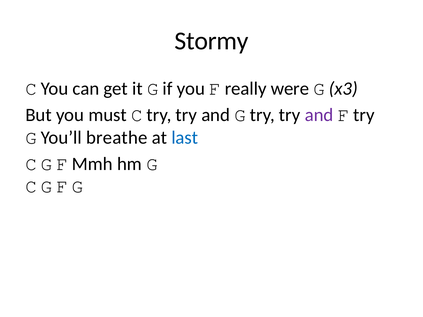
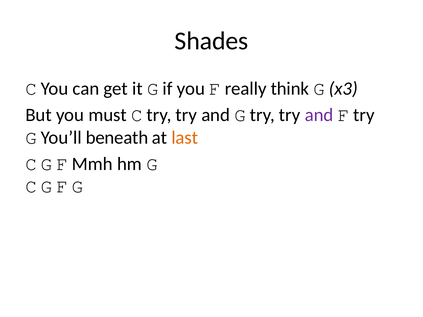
Stormy: Stormy -> Shades
were: were -> think
breathe: breathe -> beneath
last colour: blue -> orange
